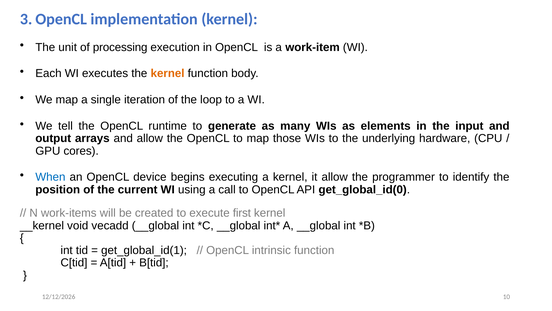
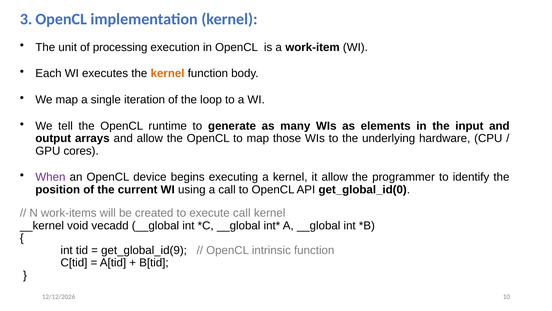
When colour: blue -> purple
execute first: first -> call
get_global_id(1: get_global_id(1 -> get_global_id(9
